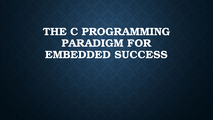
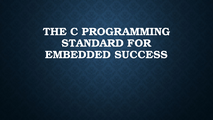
PARADIGM: PARADIGM -> STANDARD
